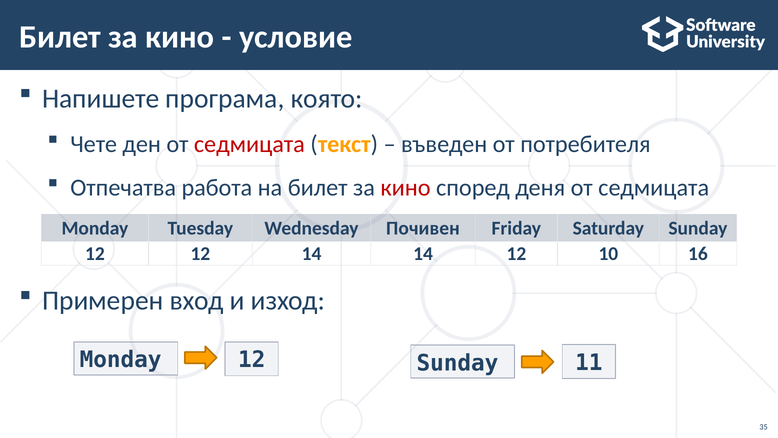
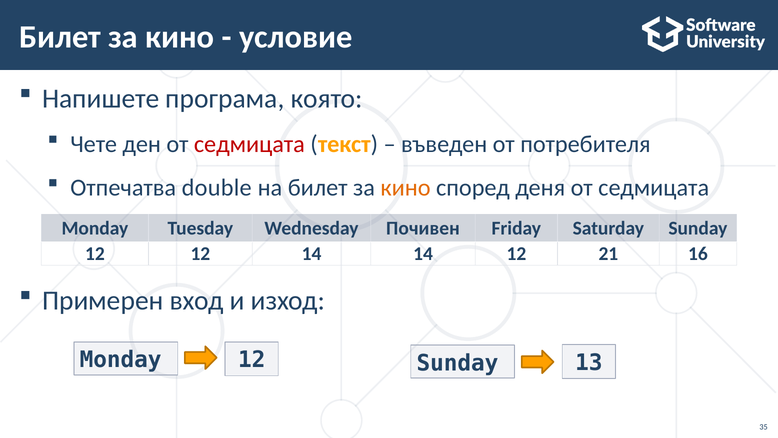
работа: работа -> double
кино at (406, 188) colour: red -> orange
10: 10 -> 21
11: 11 -> 13
